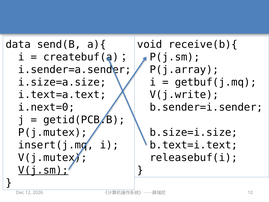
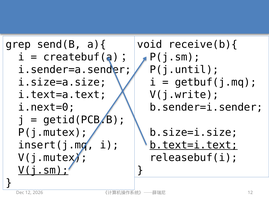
data: data -> grep
P(j.array: P(j.array -> P(j.until
b.text=i.text underline: none -> present
